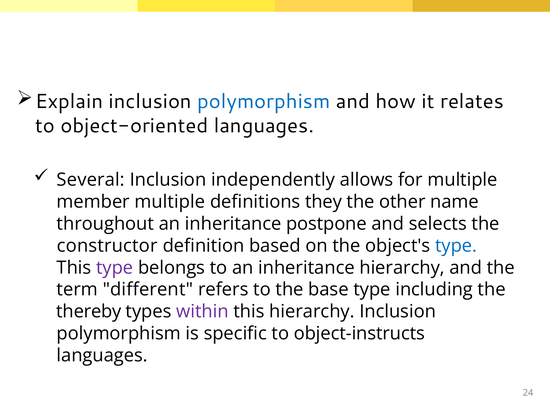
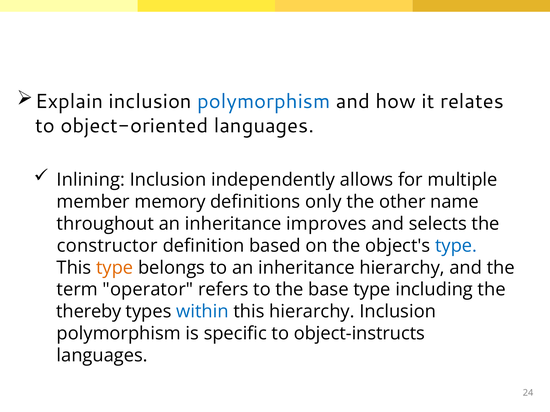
Several: Several -> Inlining
member multiple: multiple -> memory
they: they -> only
postpone: postpone -> improves
type at (115, 268) colour: purple -> orange
different: different -> operator
within colour: purple -> blue
